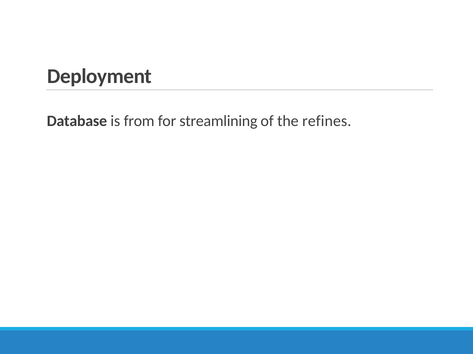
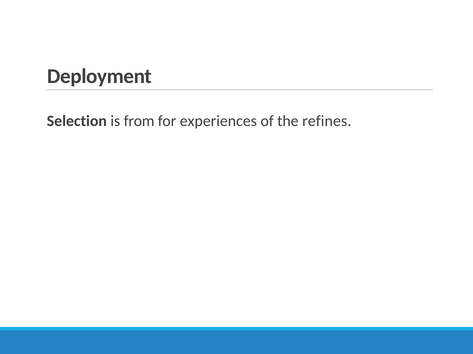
Database: Database -> Selection
streamlining: streamlining -> experiences
